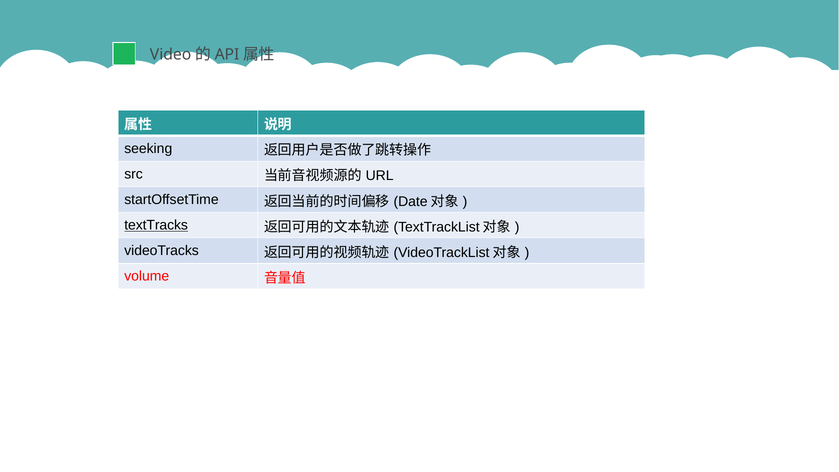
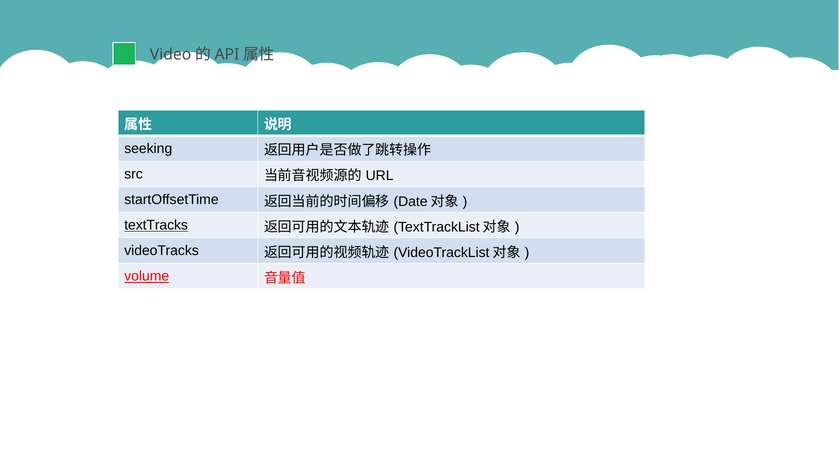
volume underline: none -> present
